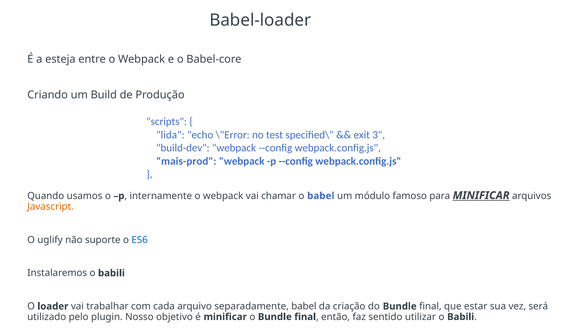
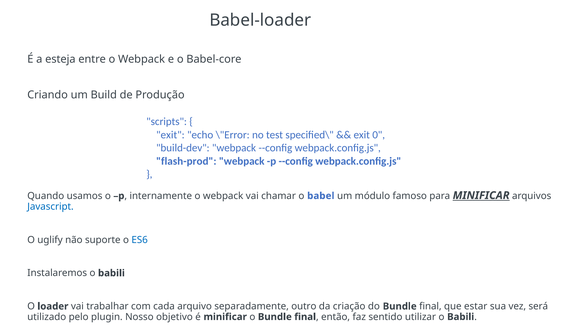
lida at (170, 135): lida -> exit
3: 3 -> 0
mais-prod: mais-prod -> flash-prod
Javascript colour: orange -> blue
separadamente babel: babel -> outro
